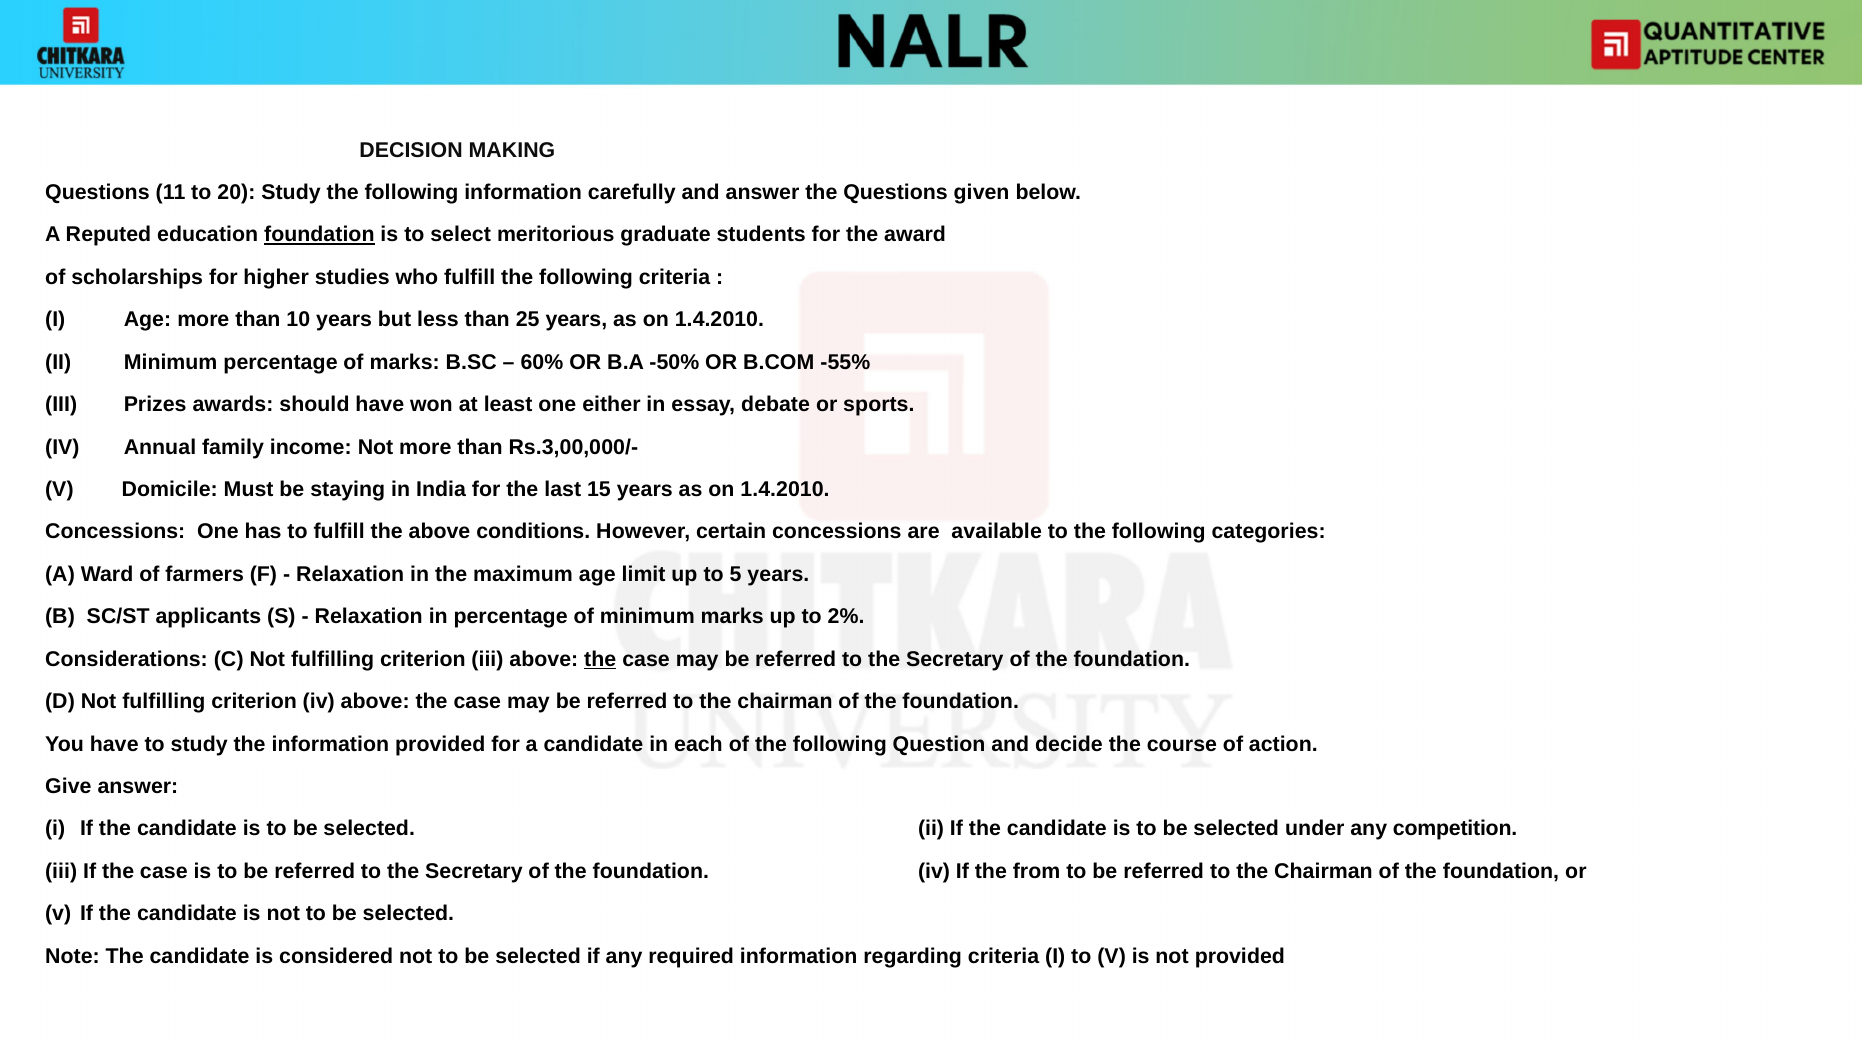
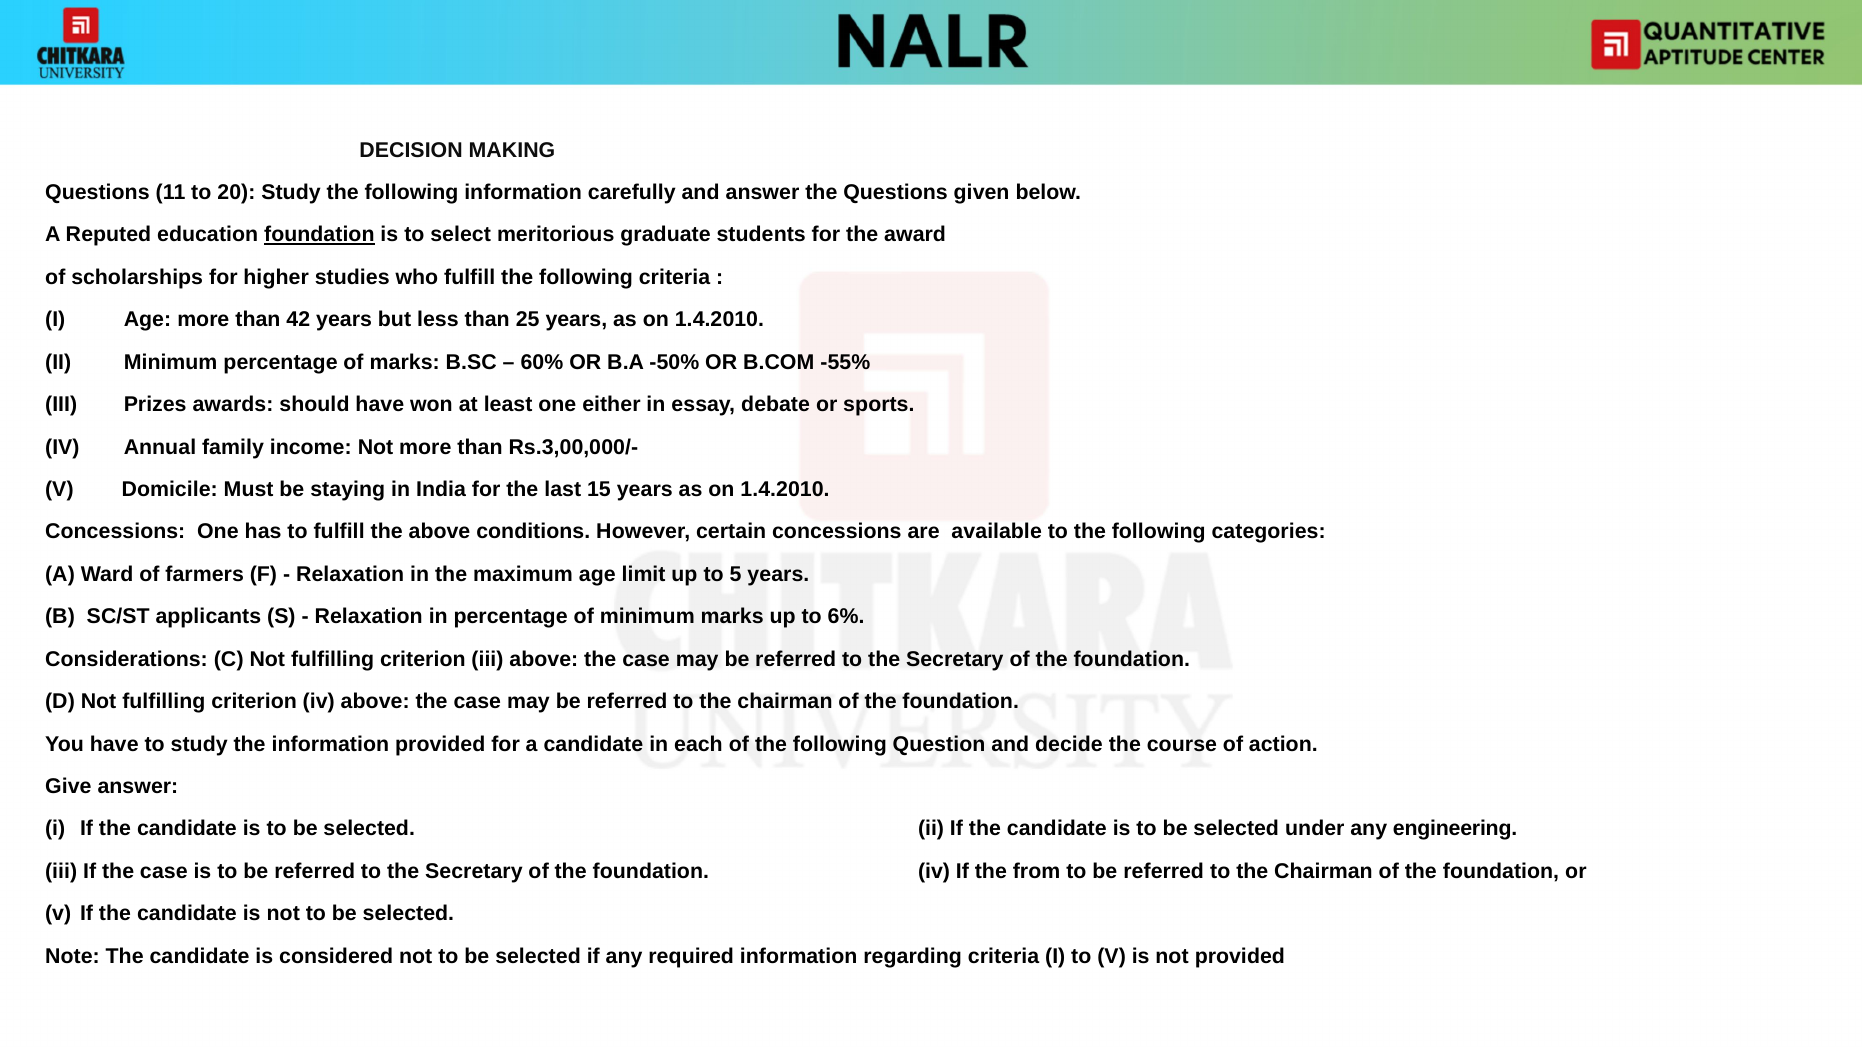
10: 10 -> 42
2%: 2% -> 6%
the at (600, 659) underline: present -> none
competition: competition -> engineering
